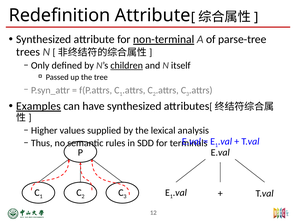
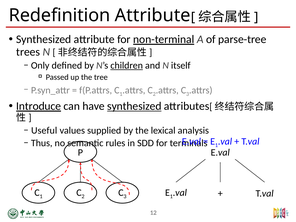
Examples: Examples -> Introduce
synthesized at (134, 106) underline: none -> present
Higher: Higher -> Useful
